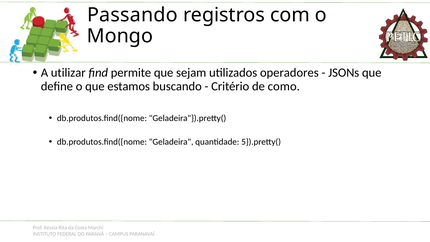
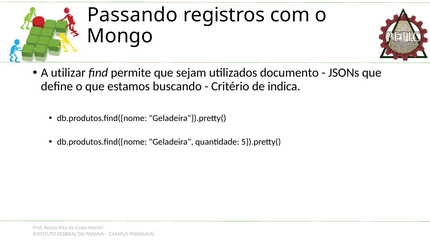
operadores: operadores -> documento
como: como -> indica
